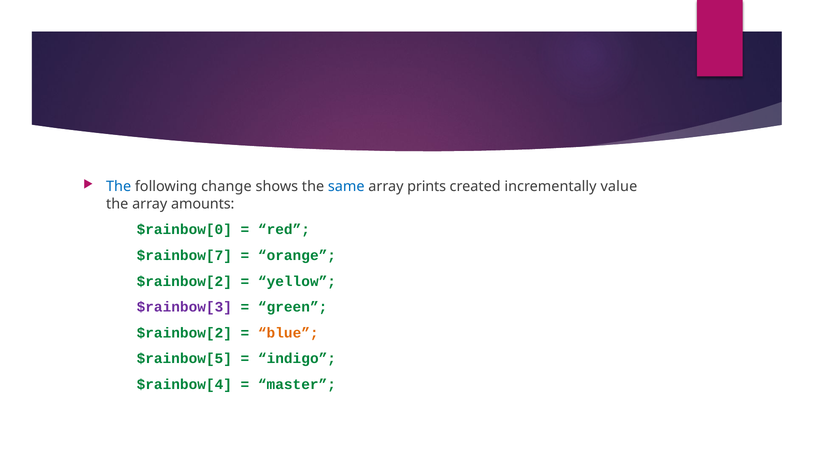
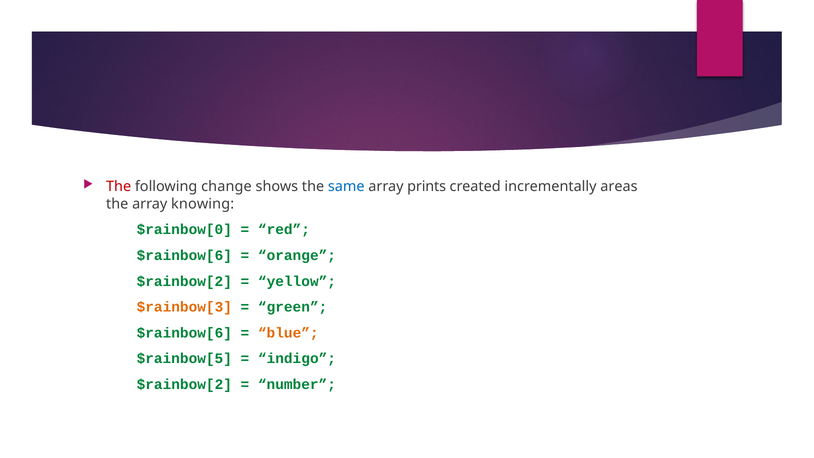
The at (119, 187) colour: blue -> red
value: value -> areas
amounts: amounts -> knowing
$rainbow[7 at (184, 255): $rainbow[7 -> $rainbow[6
$rainbow[3 colour: purple -> orange
$rainbow[2 at (184, 333): $rainbow[2 -> $rainbow[6
$rainbow[4 at (184, 384): $rainbow[4 -> $rainbow[2
master: master -> number
